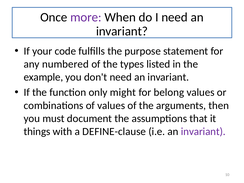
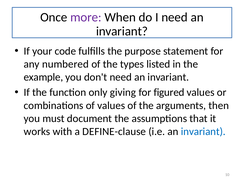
might: might -> giving
belong: belong -> figured
things: things -> works
invariant at (203, 131) colour: purple -> blue
